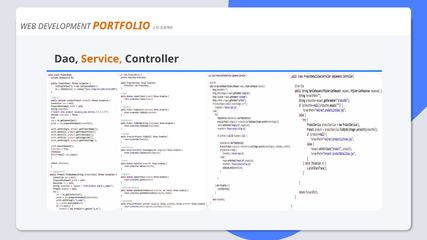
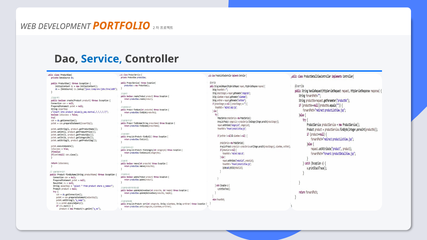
Service colour: orange -> blue
